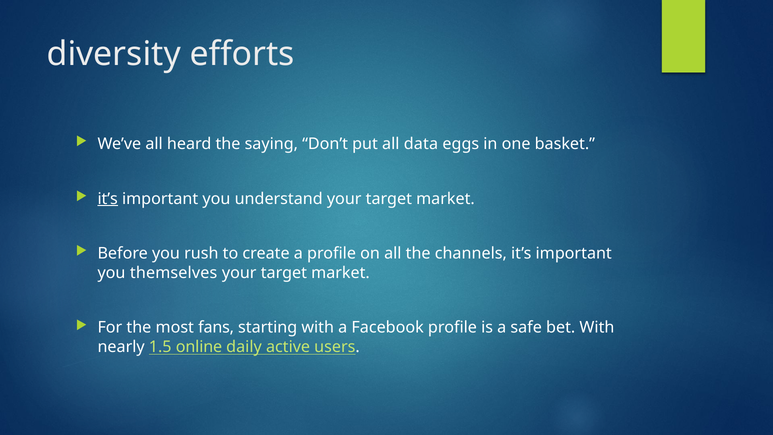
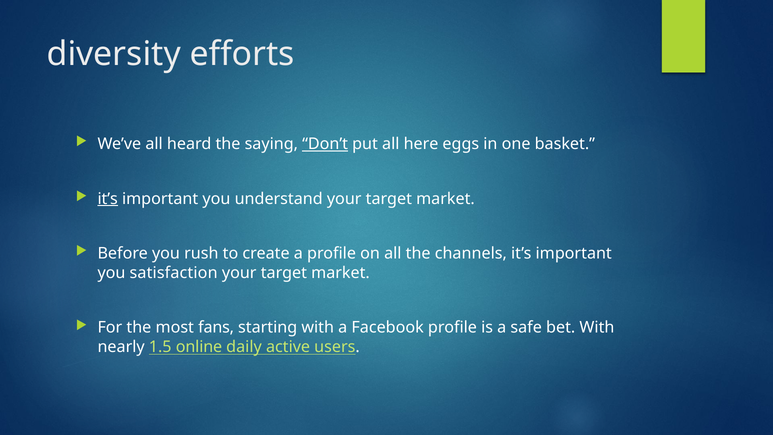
Don’t underline: none -> present
data: data -> here
themselves: themselves -> satisfaction
